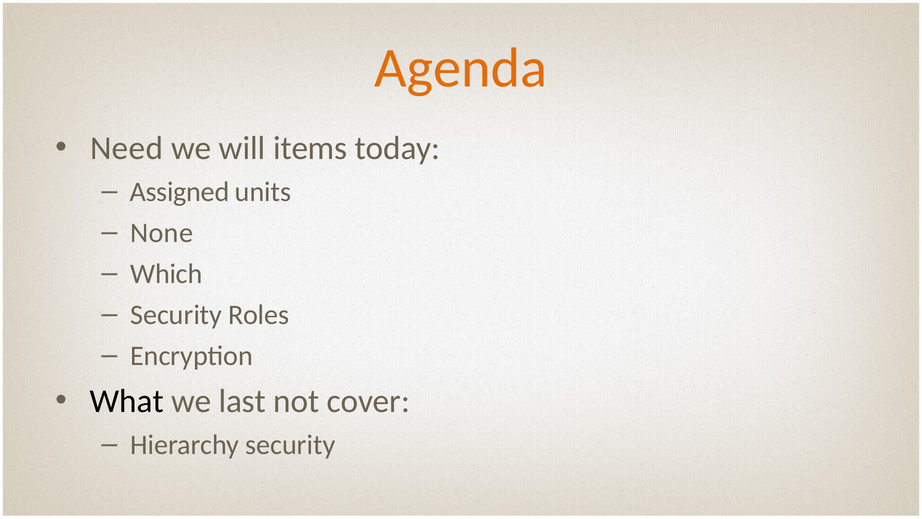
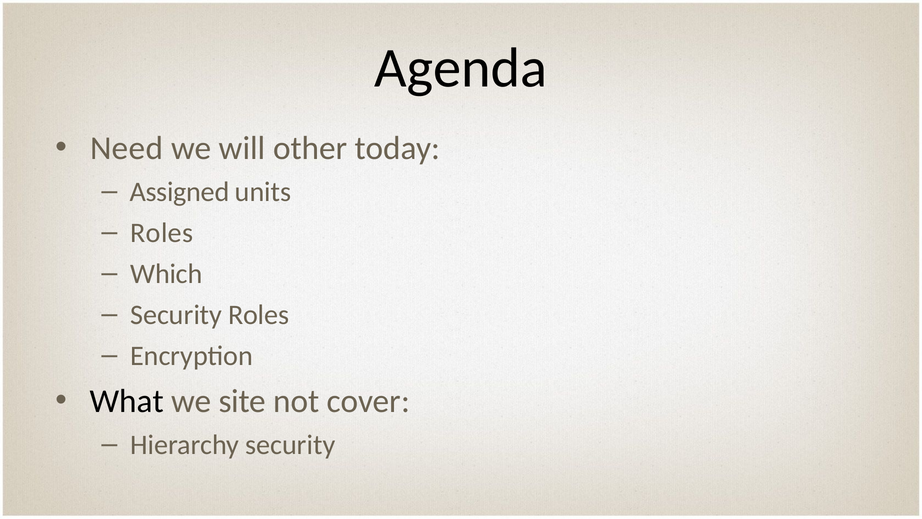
Agenda colour: orange -> black
items: items -> other
None at (162, 233): None -> Roles
last: last -> site
